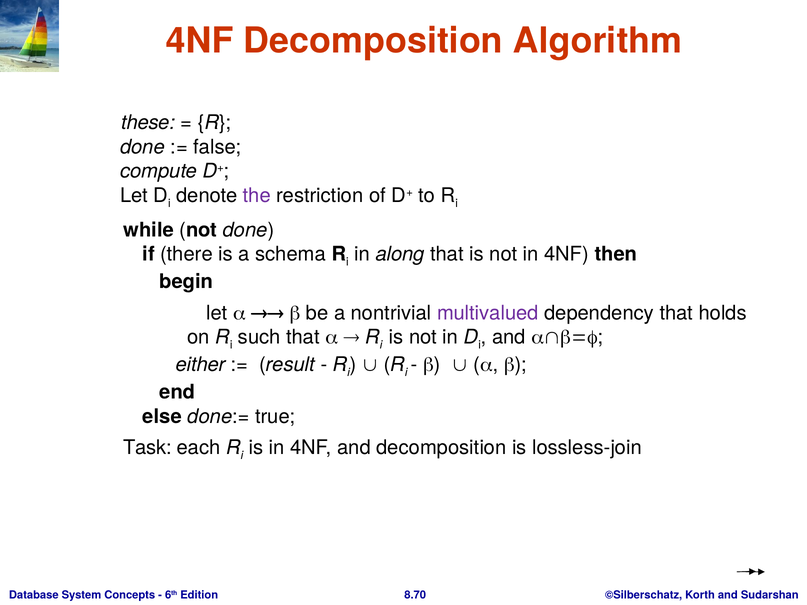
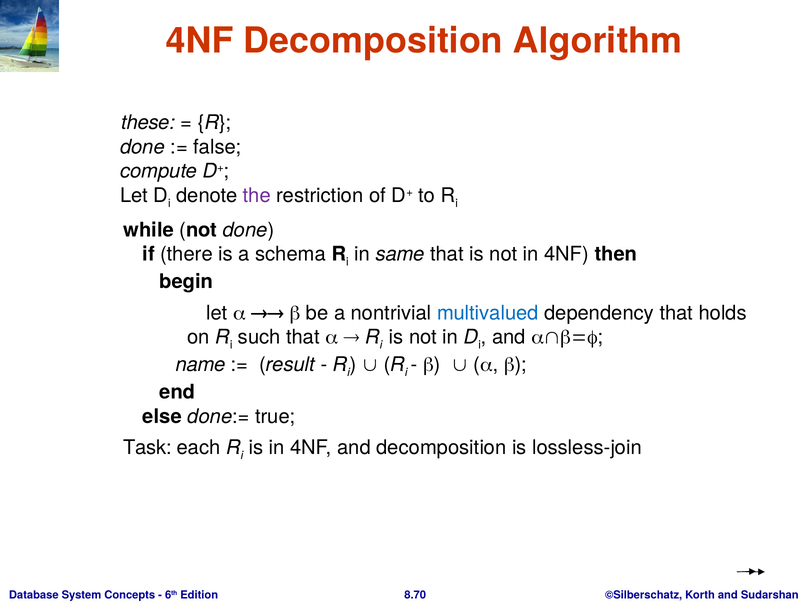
along: along -> same
multivalued colour: purple -> blue
either: either -> name
